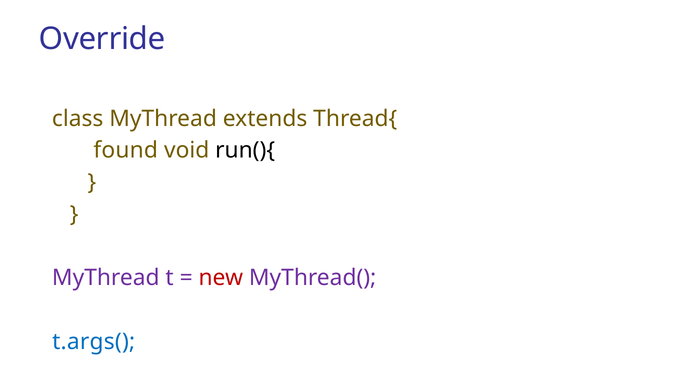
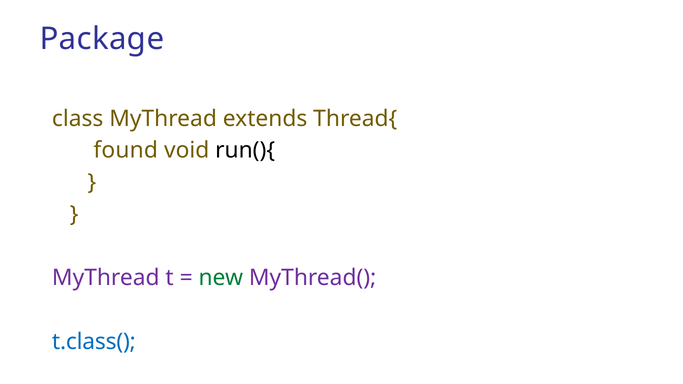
Override: Override -> Package
new colour: red -> green
t.args(: t.args( -> t.class(
